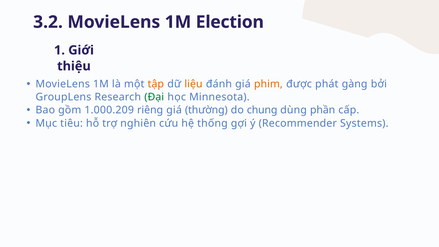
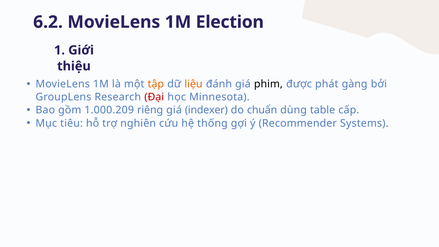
3.2: 3.2 -> 6.2
phim colour: orange -> black
Đại colour: green -> red
thường: thường -> indexer
chung: chung -> chuẩn
phần: phần -> table
